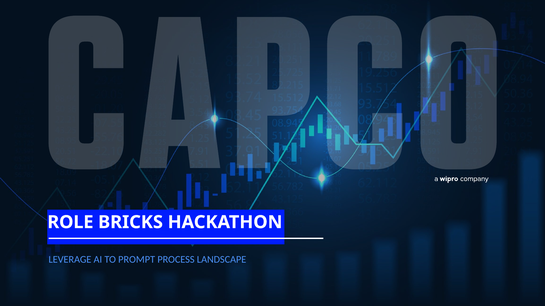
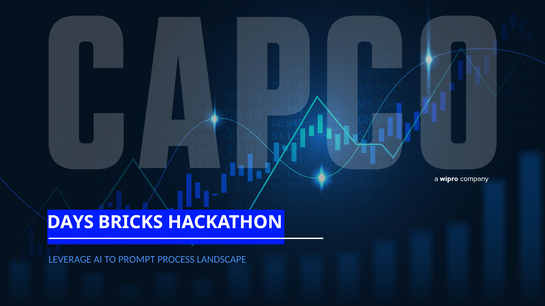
ROLE: ROLE -> DAYS
